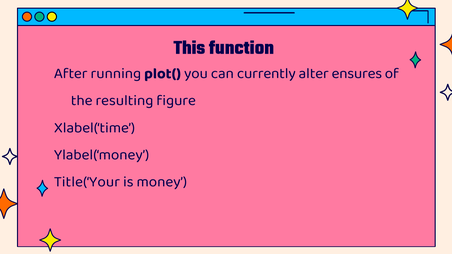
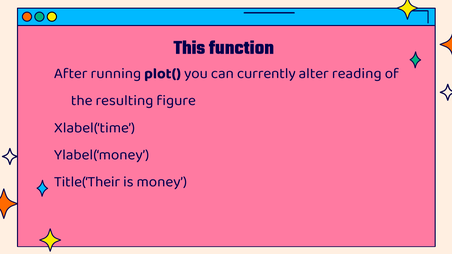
ensures: ensures -> reading
Title(‘Your: Title(‘Your -> Title(‘Their
